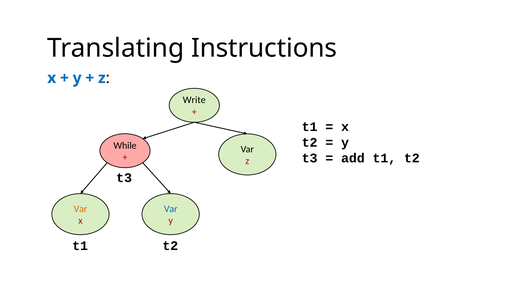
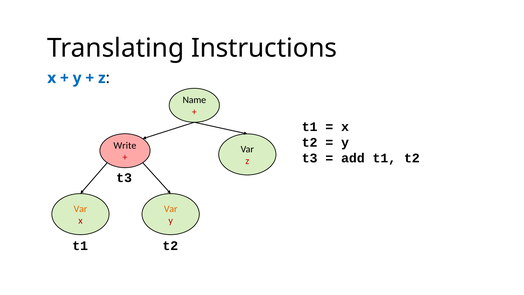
Write: Write -> Name
While: While -> Write
Var at (171, 209) colour: blue -> orange
